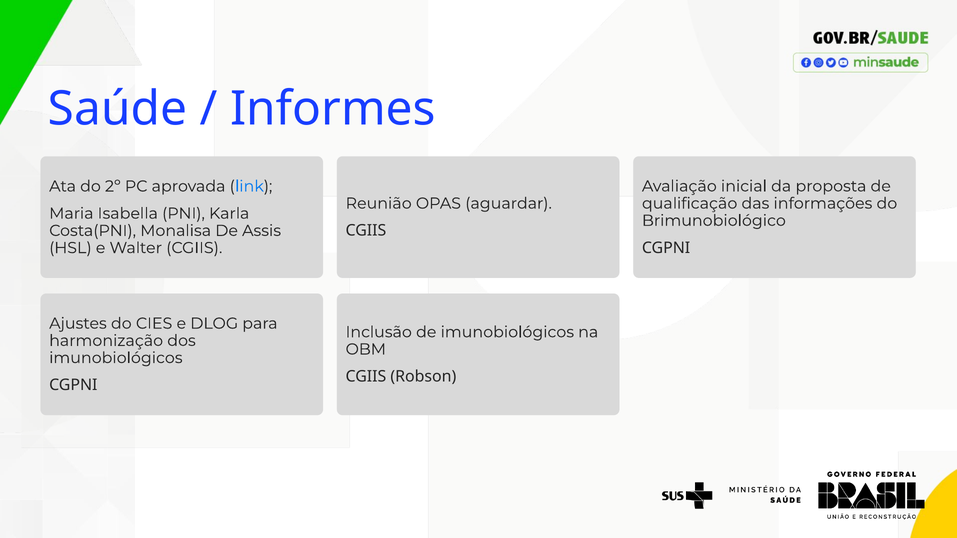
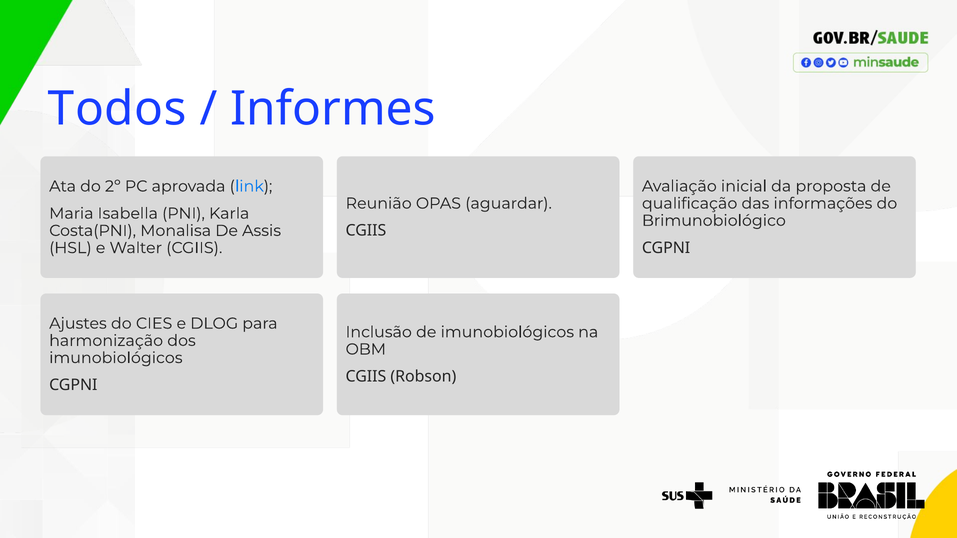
Saúde: Saúde -> Todos
